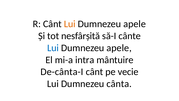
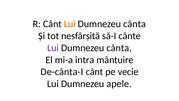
apele at (135, 24): apele -> cânta
Lui at (53, 48) colour: blue -> purple
apele at (119, 48): apele -> cânta
cânta: cânta -> apele
